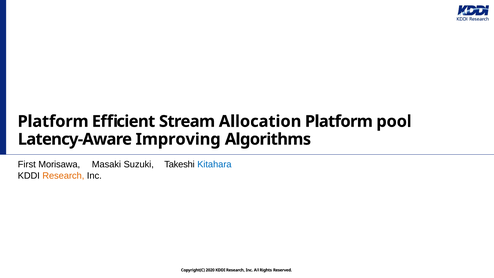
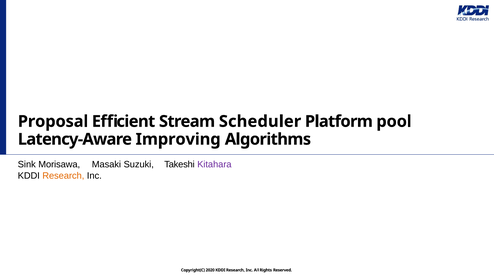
Platform at (53, 121): Platform -> Proposal
Allocation: Allocation -> Scheduler
First: First -> Sink
Kitahara colour: blue -> purple
